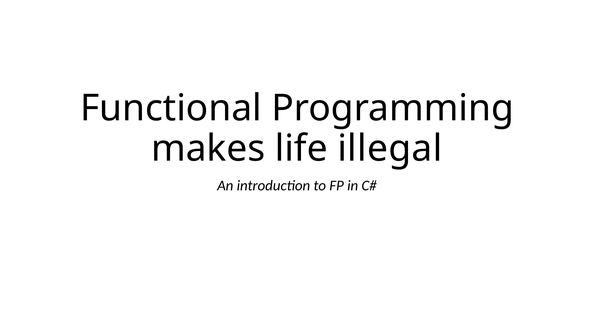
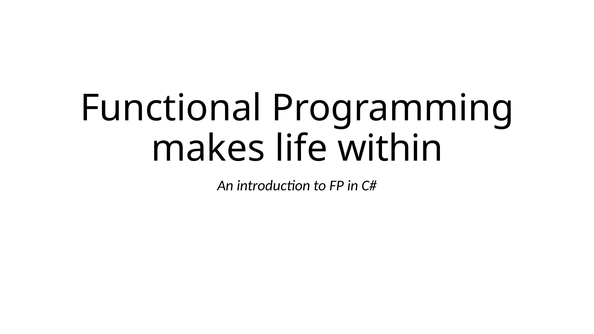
illegal: illegal -> within
